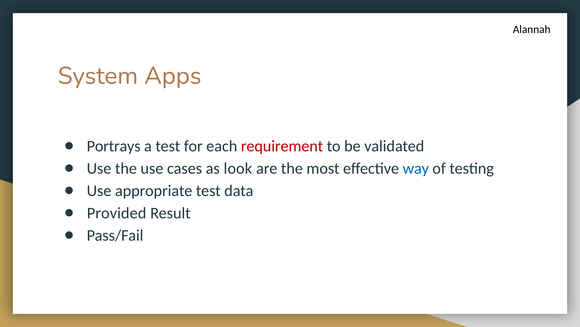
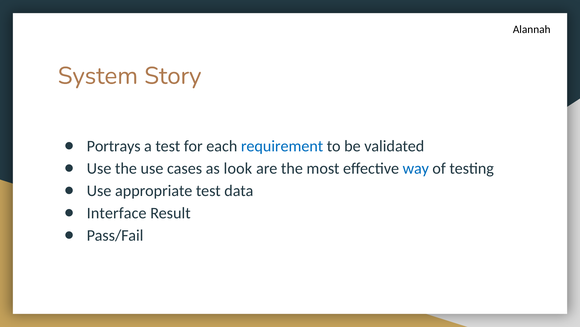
Apps: Apps -> Story
requirement colour: red -> blue
Provided: Provided -> Interface
